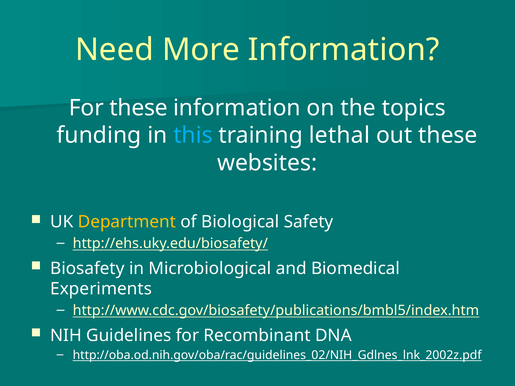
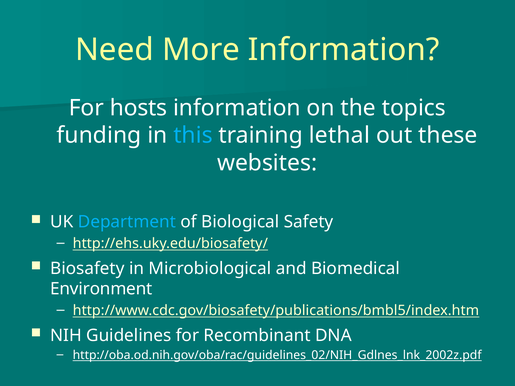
For these: these -> hosts
Department colour: yellow -> light blue
Experiments: Experiments -> Environment
